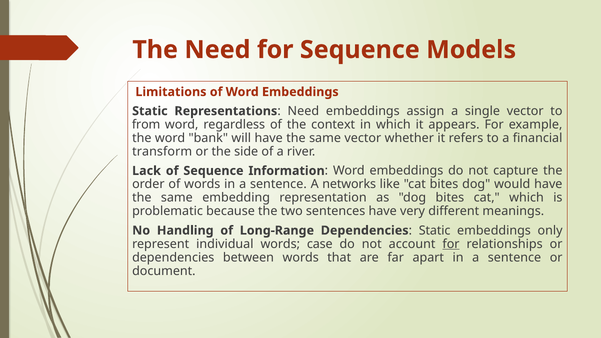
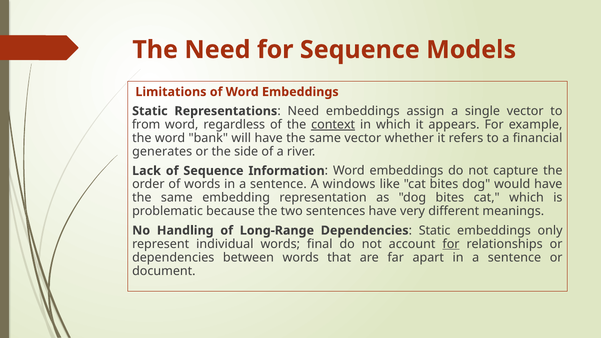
context underline: none -> present
transform: transform -> generates
networks: networks -> windows
case: case -> final
